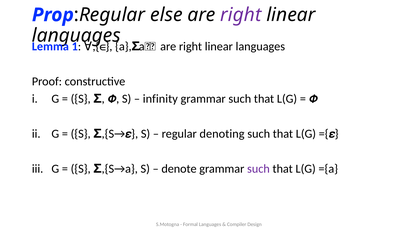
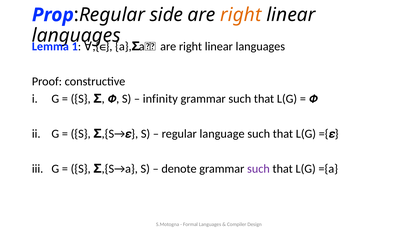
else: else -> side
right at (241, 15) colour: purple -> orange
denoting: denoting -> language
